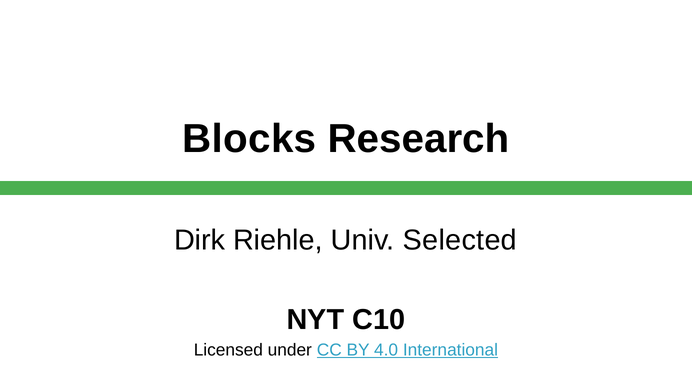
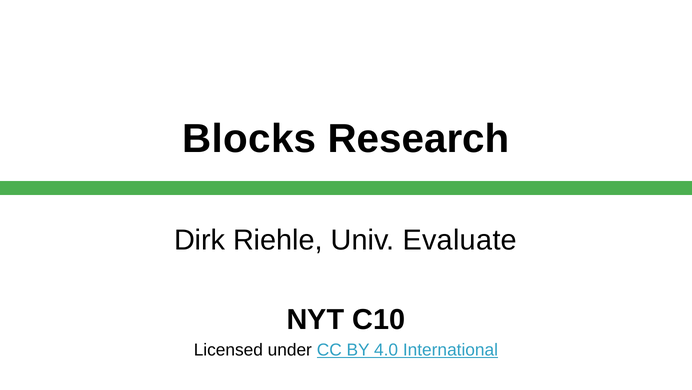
Selected: Selected -> Evaluate
